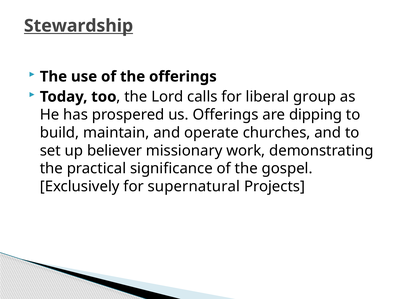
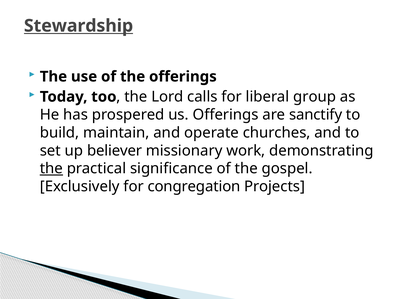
dipping: dipping -> sanctify
the at (51, 169) underline: none -> present
supernatural: supernatural -> congregation
